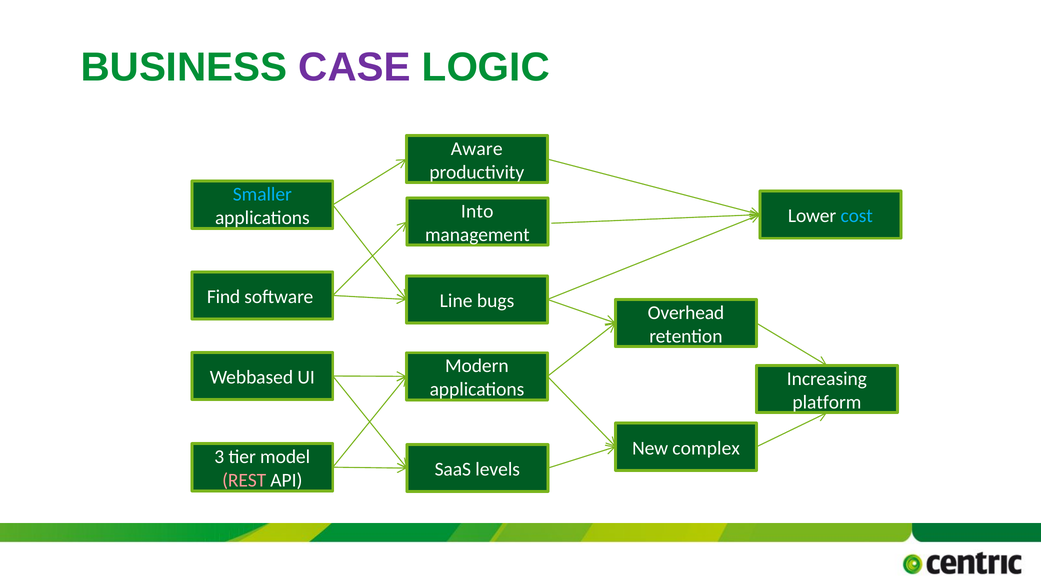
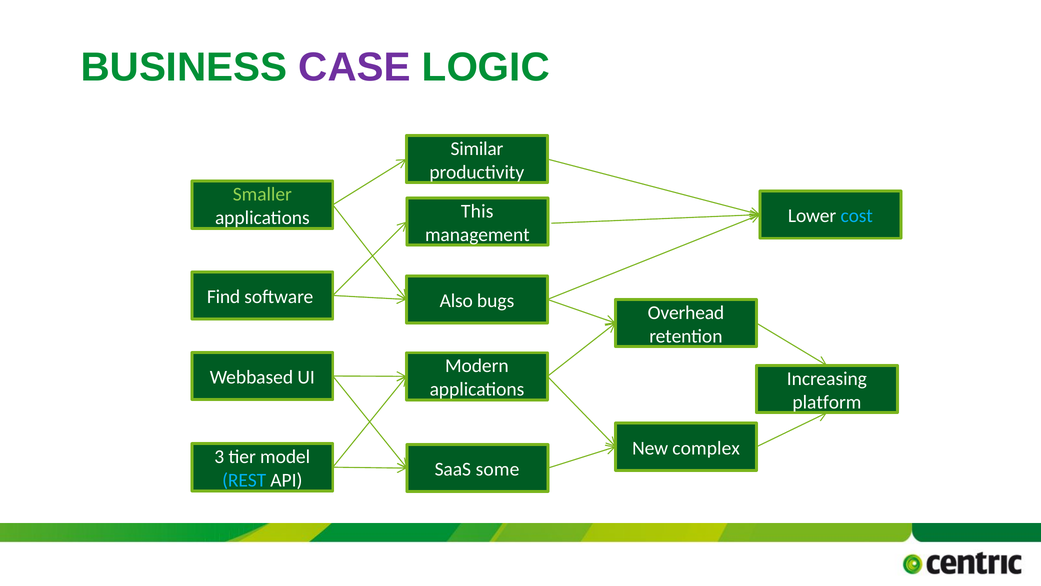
Aware: Aware -> Similar
Smaller colour: light blue -> light green
Into: Into -> This
Line: Line -> Also
levels: levels -> some
REST colour: pink -> light blue
